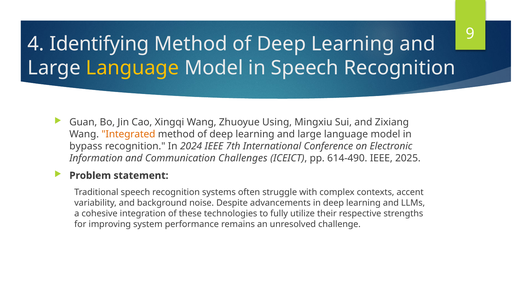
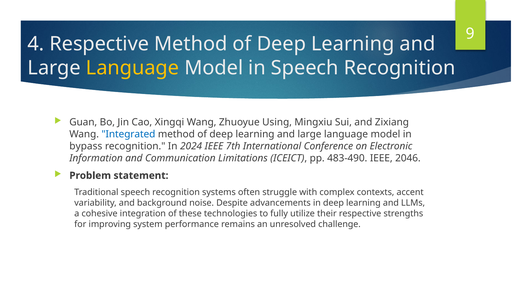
4 Identifying: Identifying -> Respective
Integrated colour: orange -> blue
Challenges: Challenges -> Limitations
614-490: 614-490 -> 483-490
2025: 2025 -> 2046
